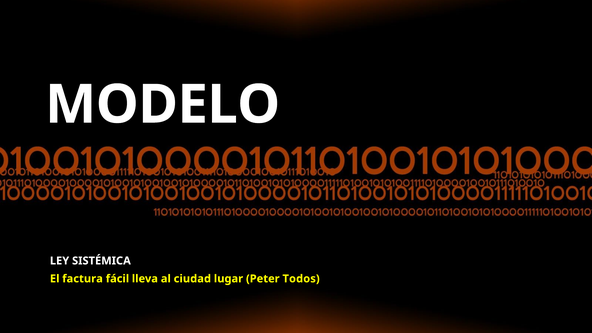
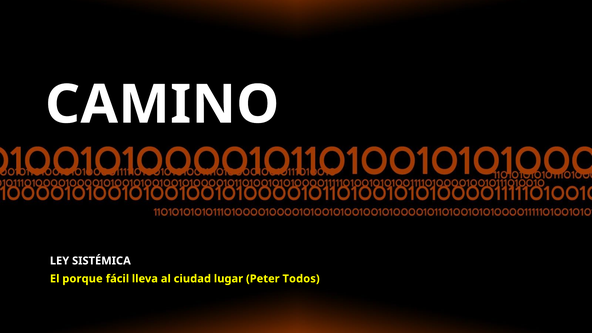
MODELO: MODELO -> CAMINO
factura: factura -> porque
